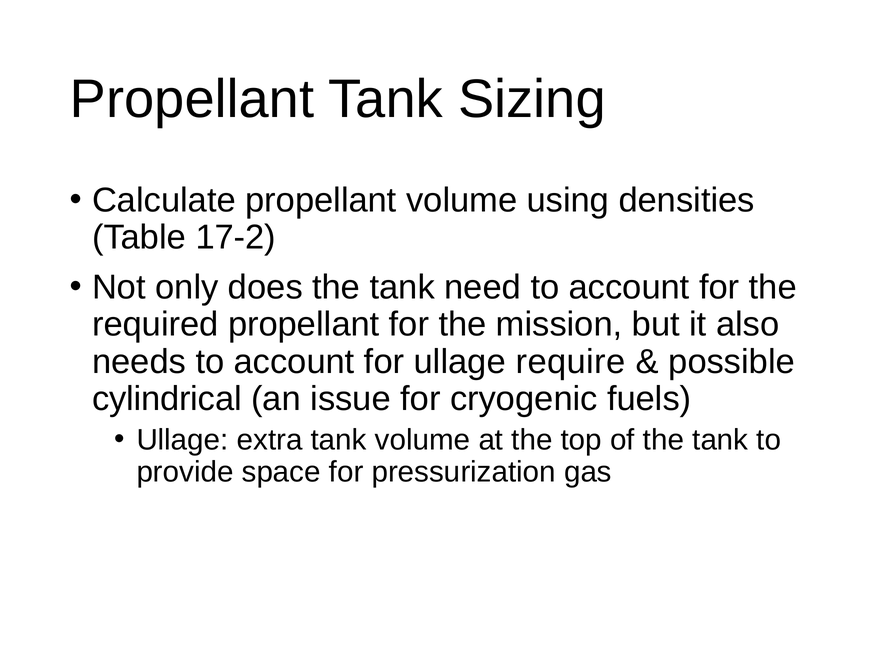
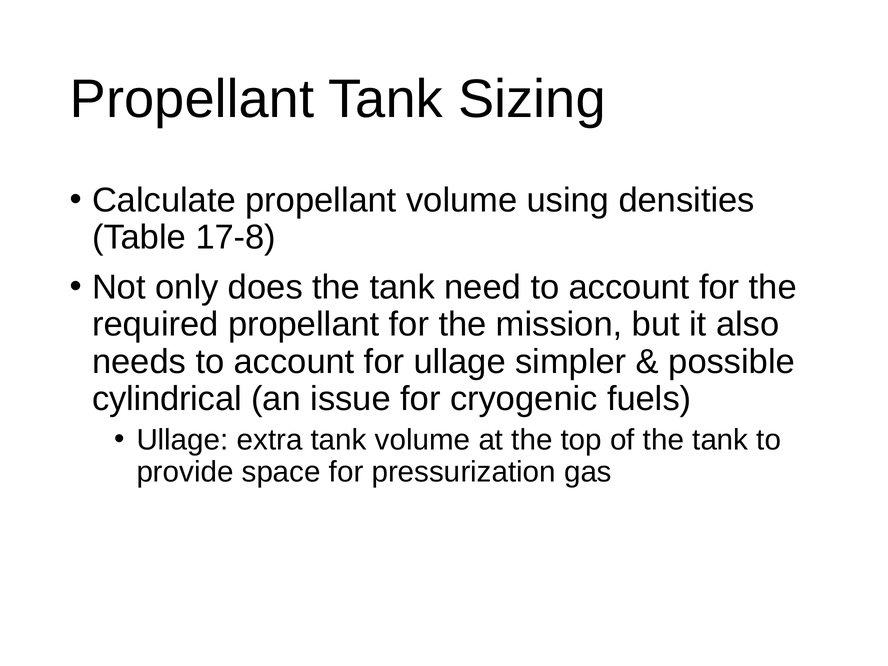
17-2: 17-2 -> 17-8
require: require -> simpler
